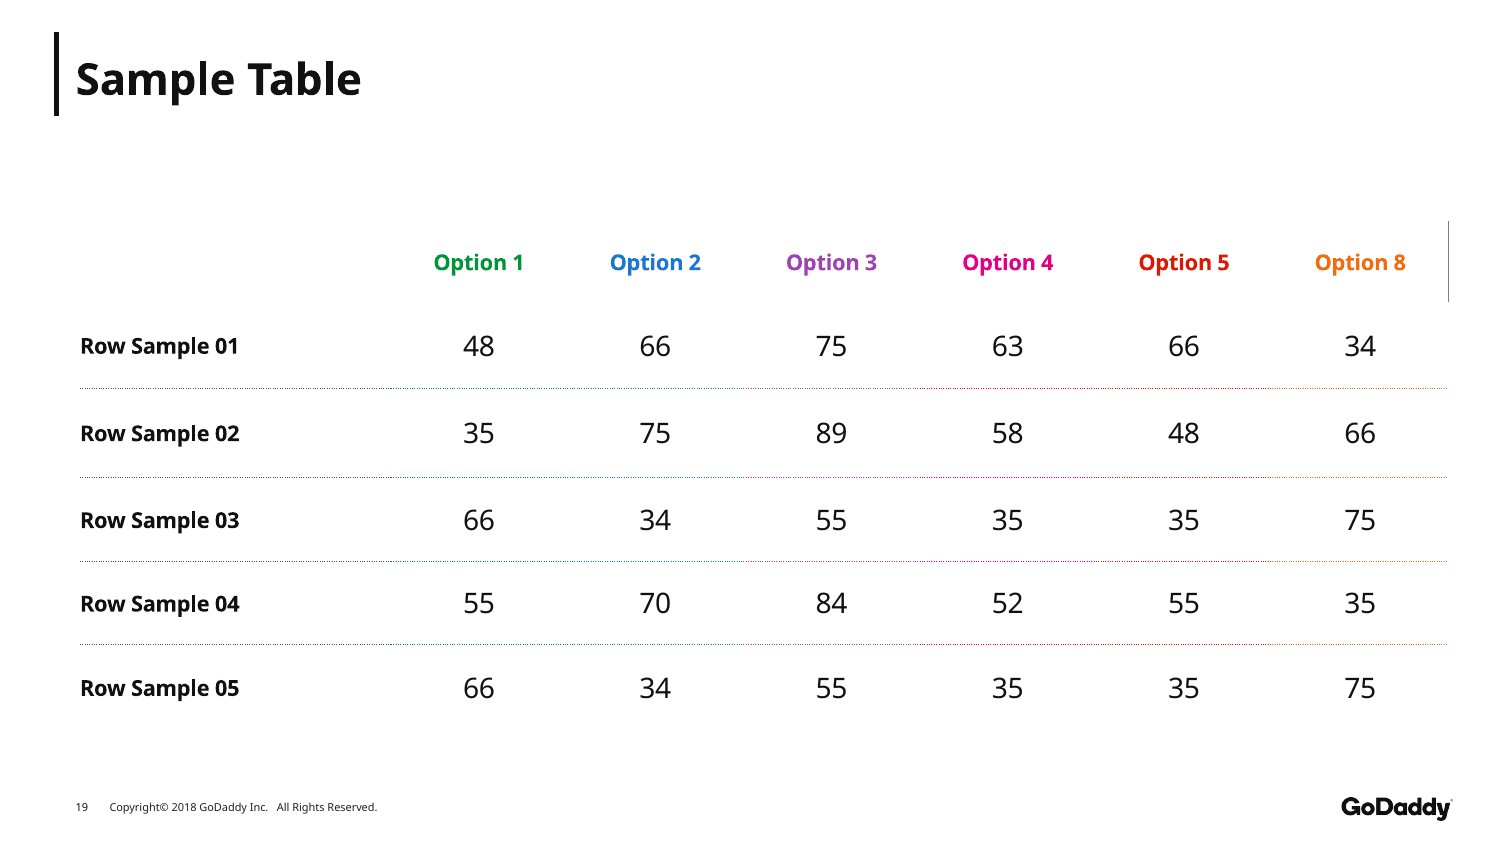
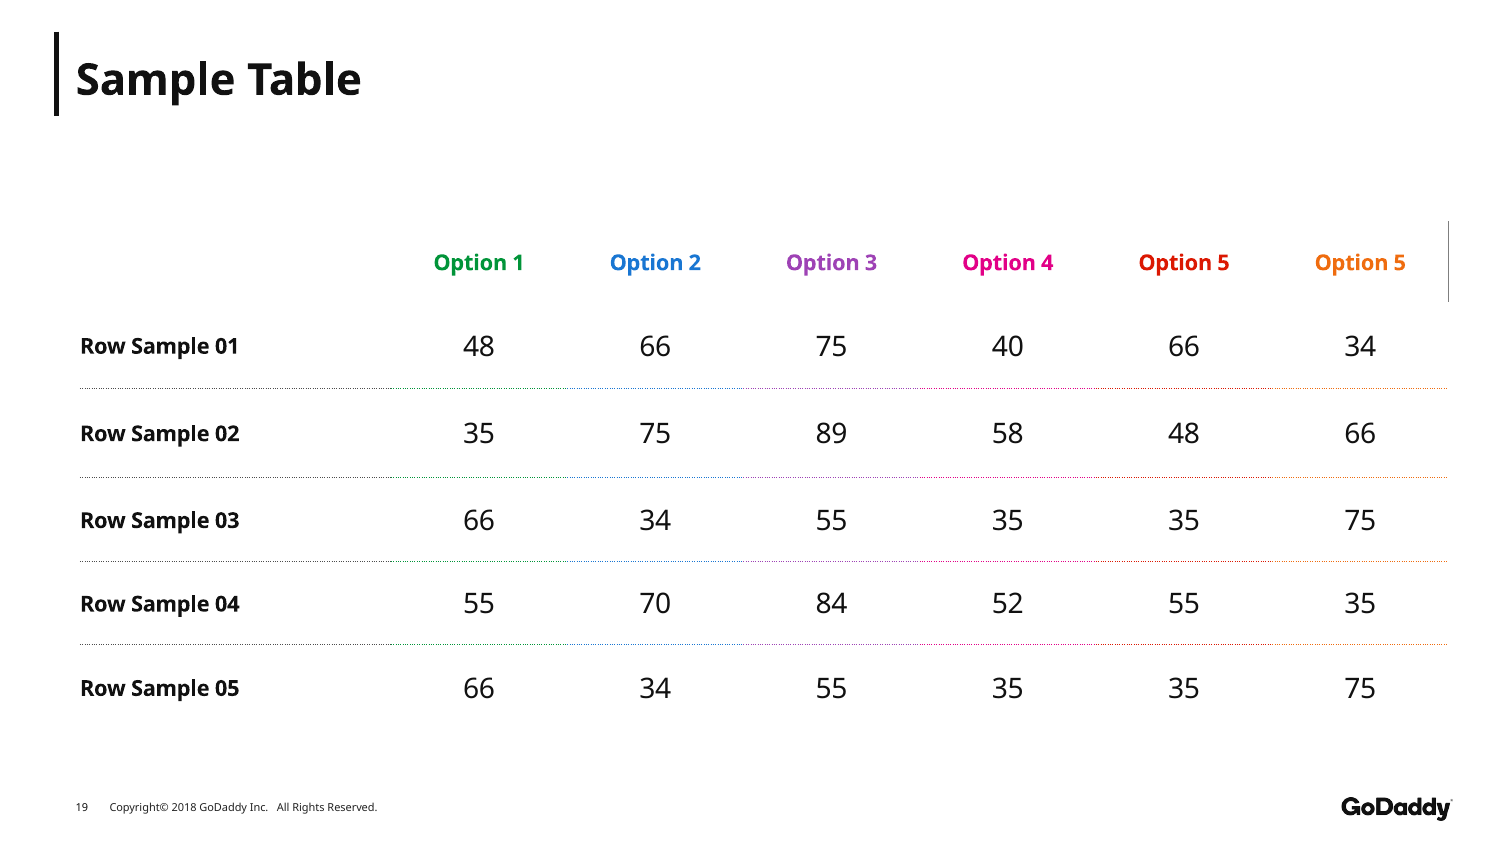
5 Option 8: 8 -> 5
63: 63 -> 40
